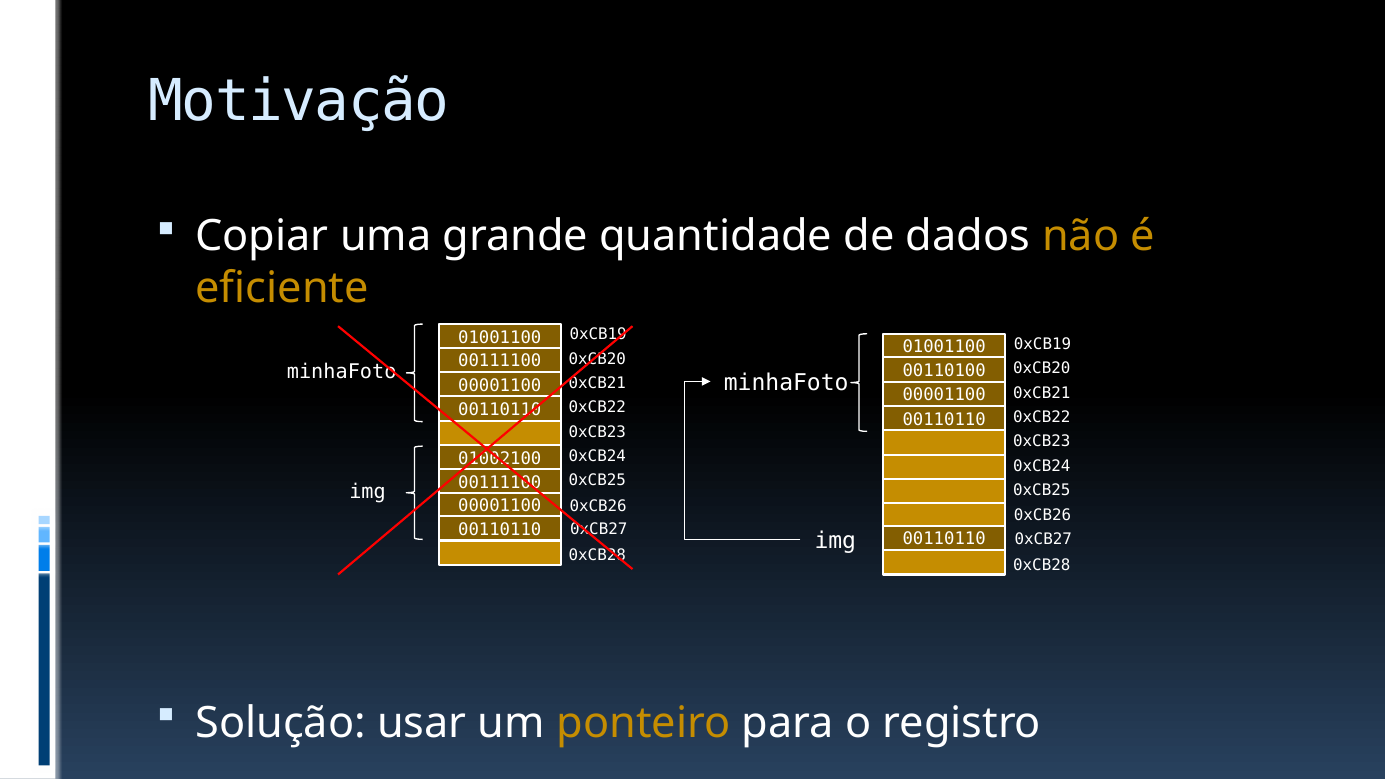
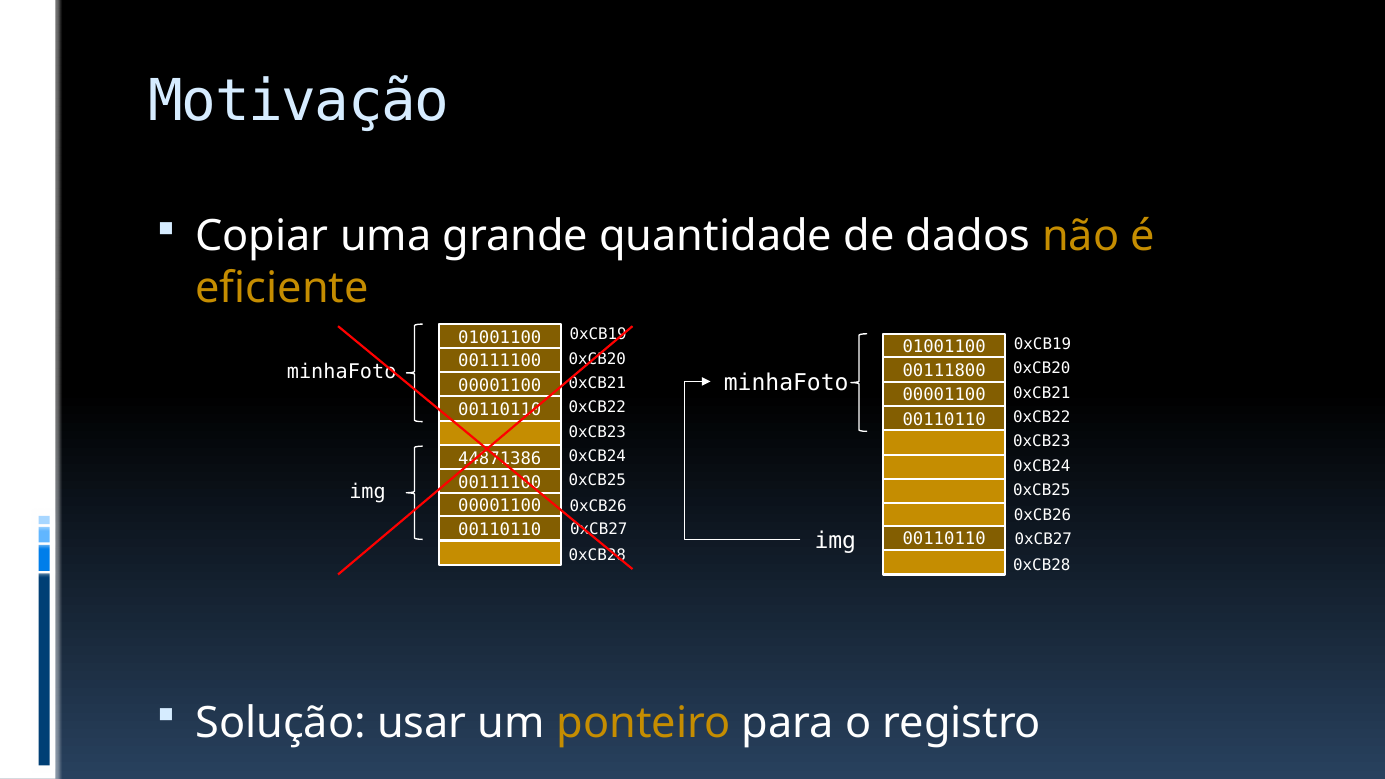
00110100: 00110100 -> 00111800
01002100: 01002100 -> 44871386
